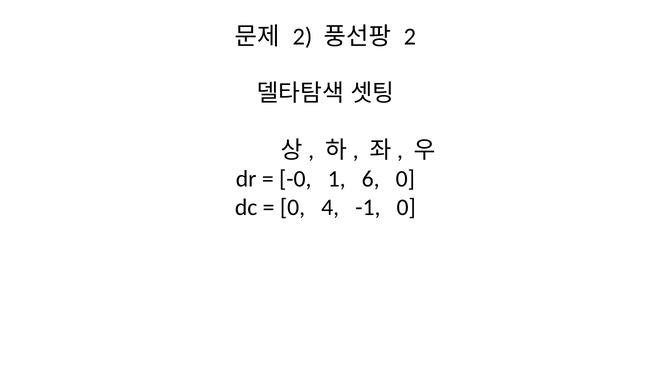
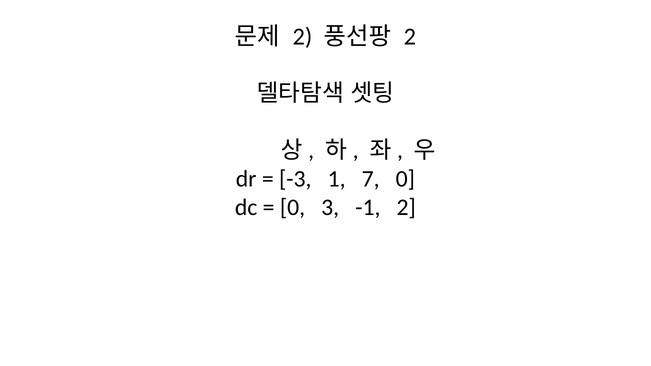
-0: -0 -> -3
6: 6 -> 7
4: 4 -> 3
-1 0: 0 -> 2
